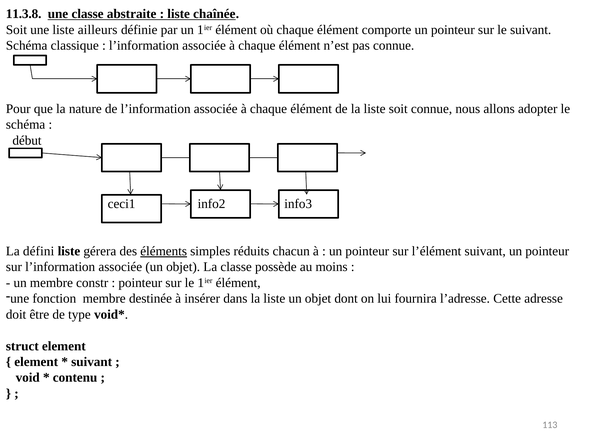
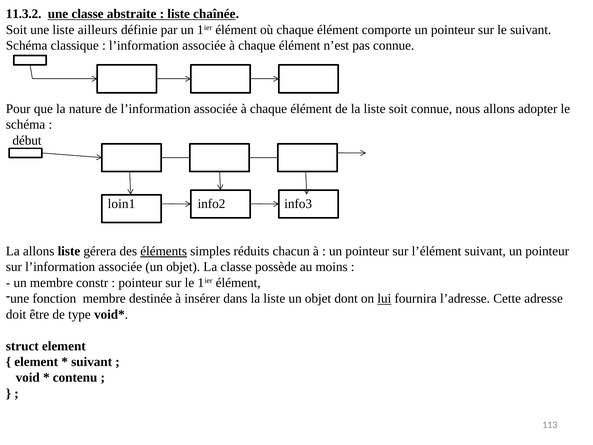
11.3.8: 11.3.8 -> 11.3.2
ceci1: ceci1 -> loin1
La défini: défini -> allons
lui underline: none -> present
